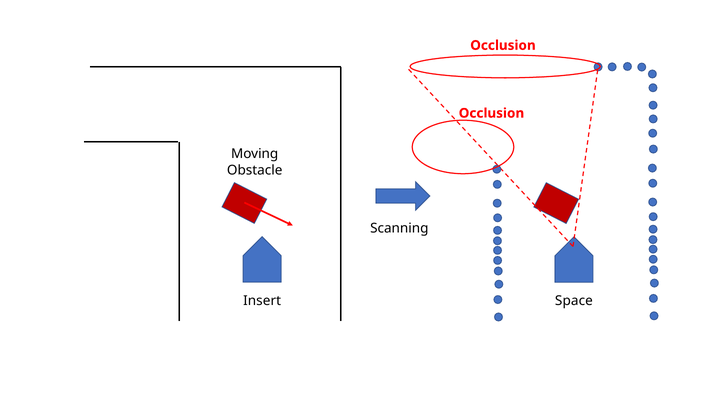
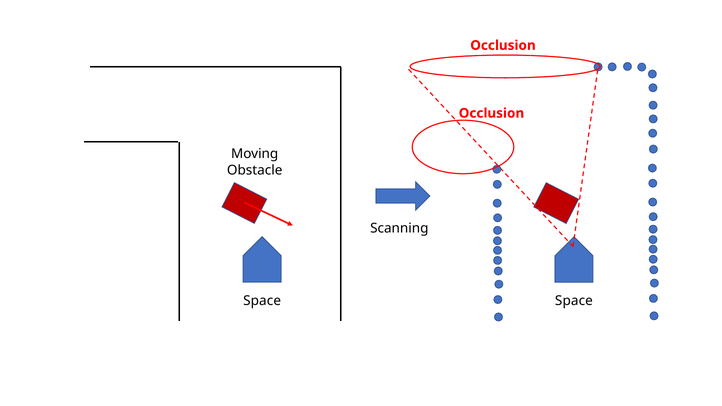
Insert at (262, 301): Insert -> Space
